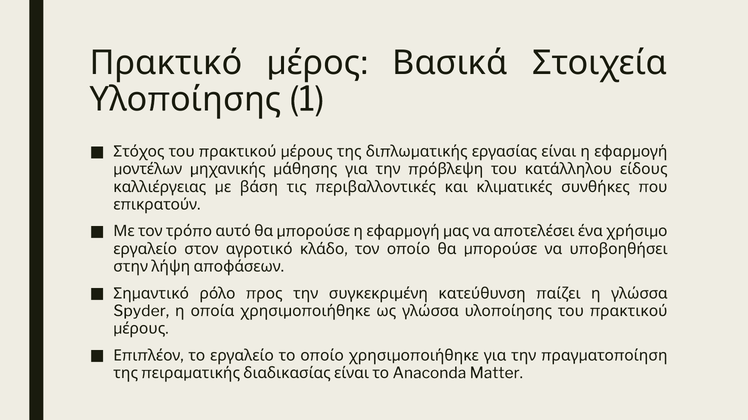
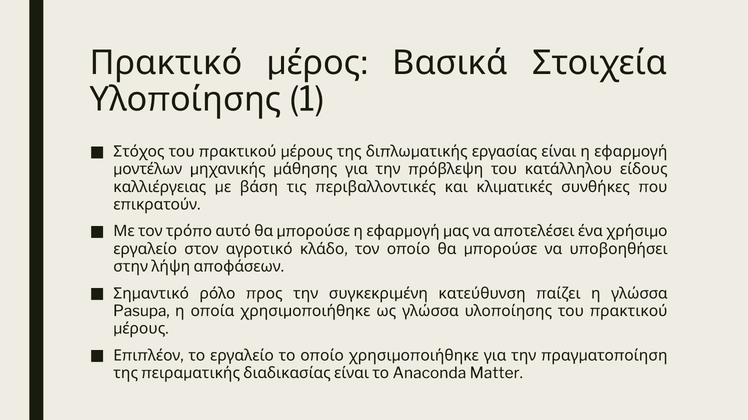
Spyder: Spyder -> Pasupa
